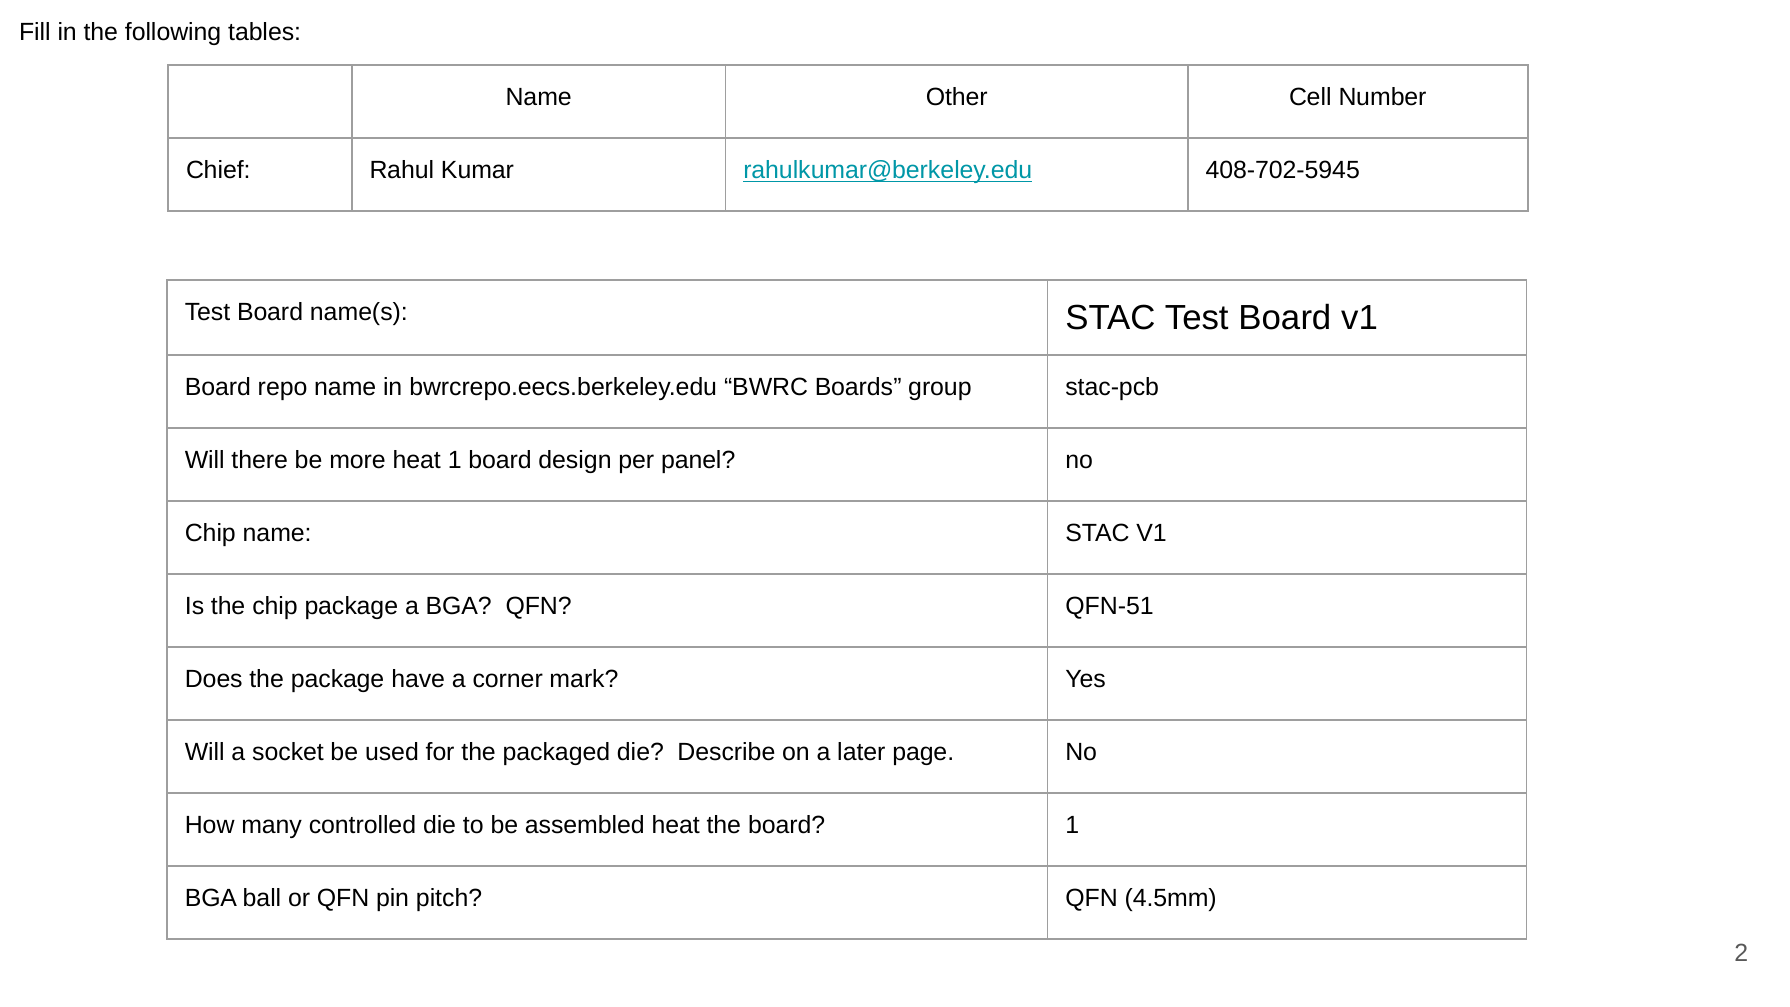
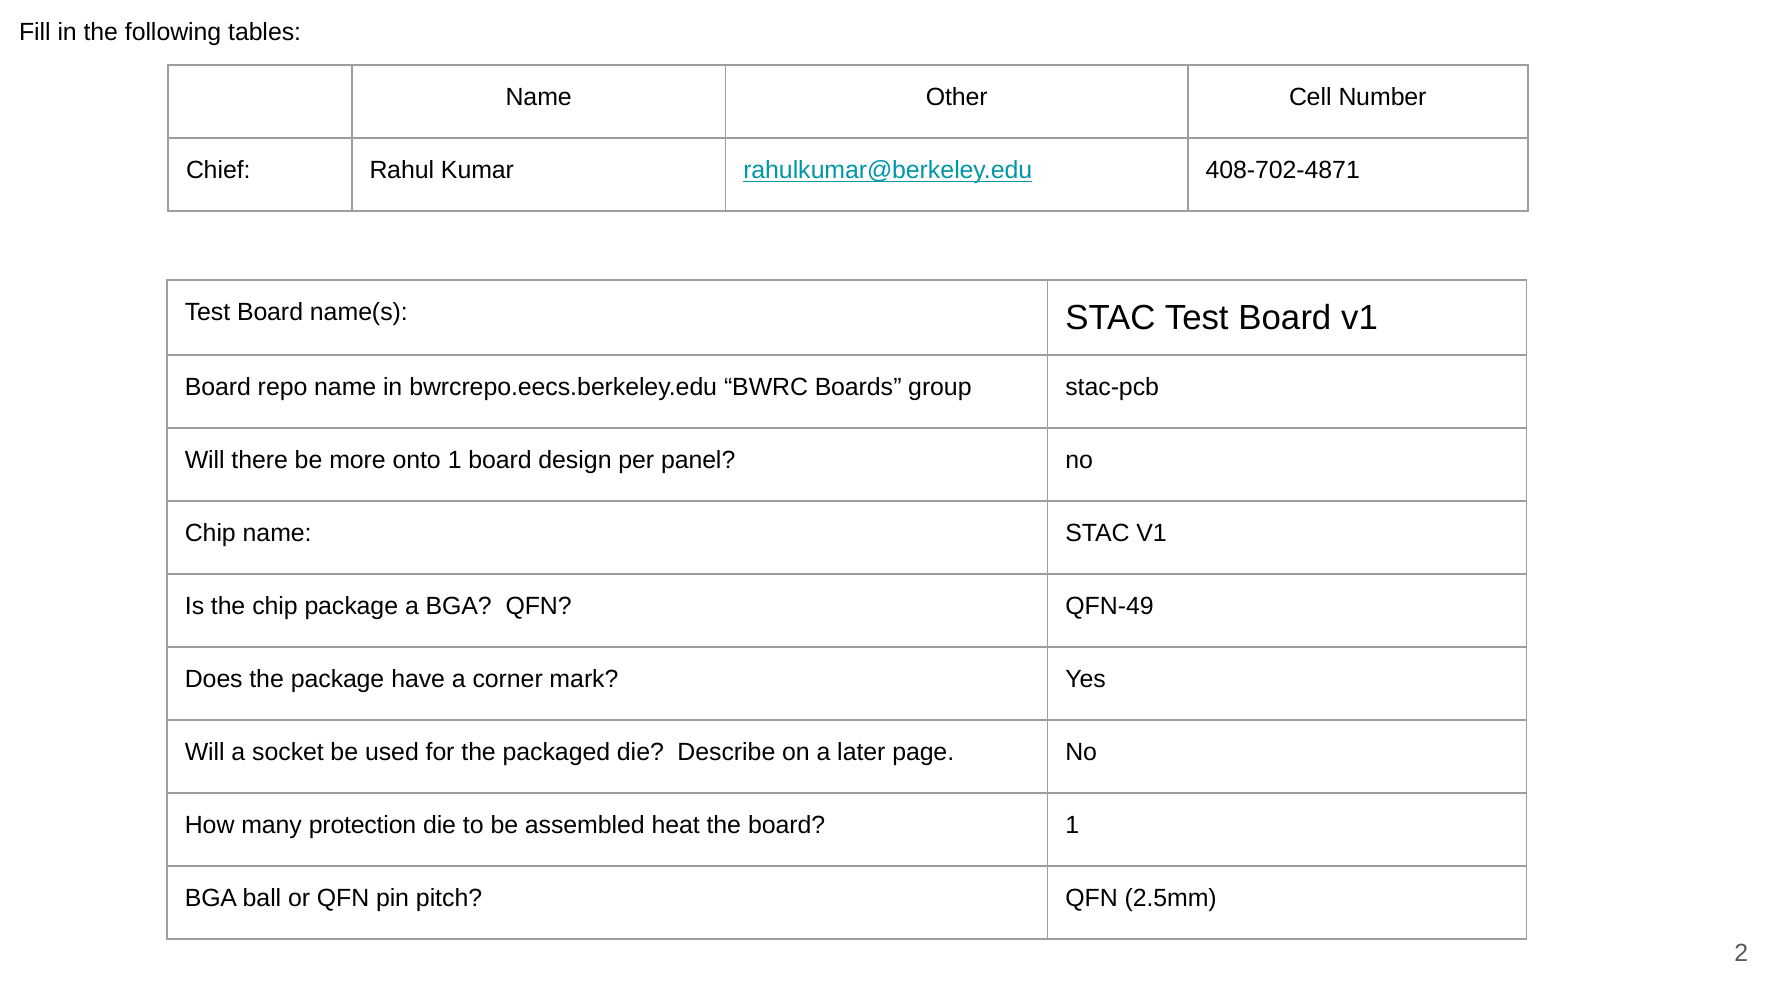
408-702-5945: 408-702-5945 -> 408-702-4871
more heat: heat -> onto
QFN-51: QFN-51 -> QFN-49
controlled: controlled -> protection
4.5mm: 4.5mm -> 2.5mm
